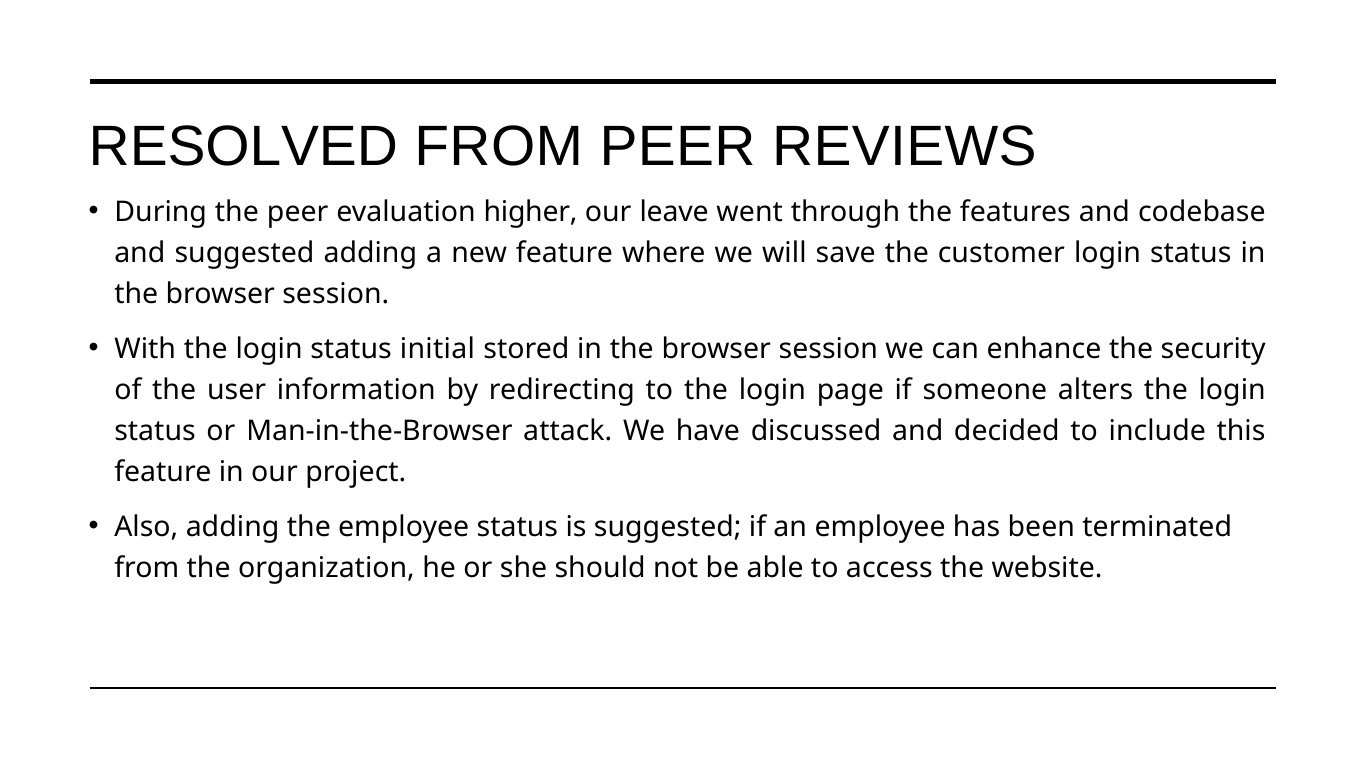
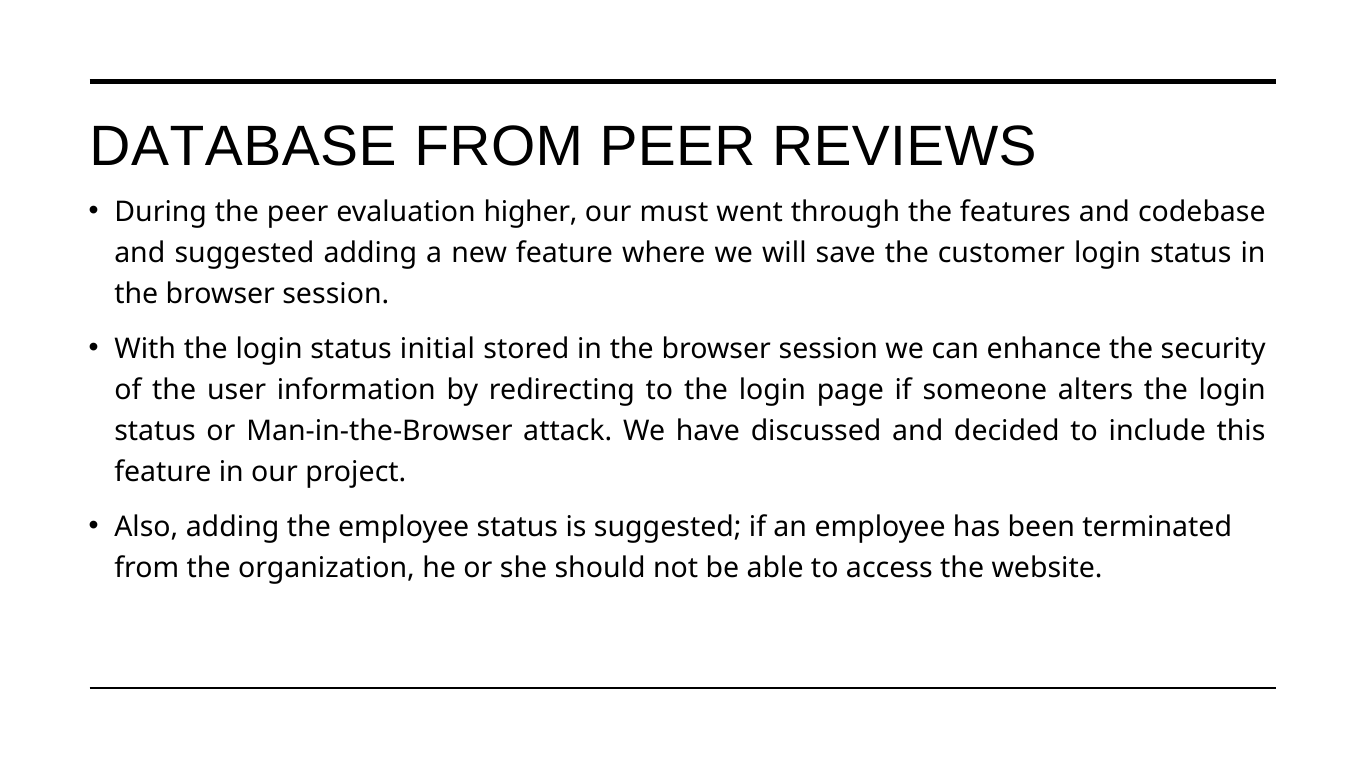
RESOLVED: RESOLVED -> DATABASE
leave: leave -> must
